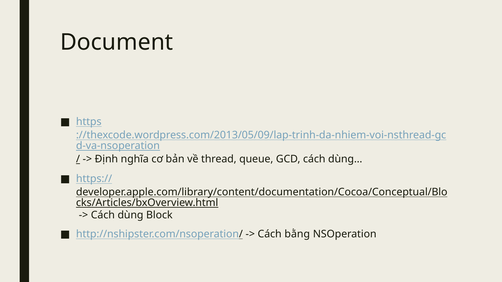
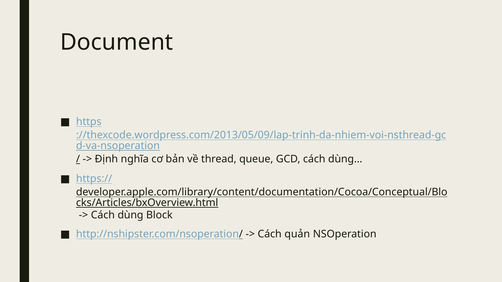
bằng: bằng -> quản
